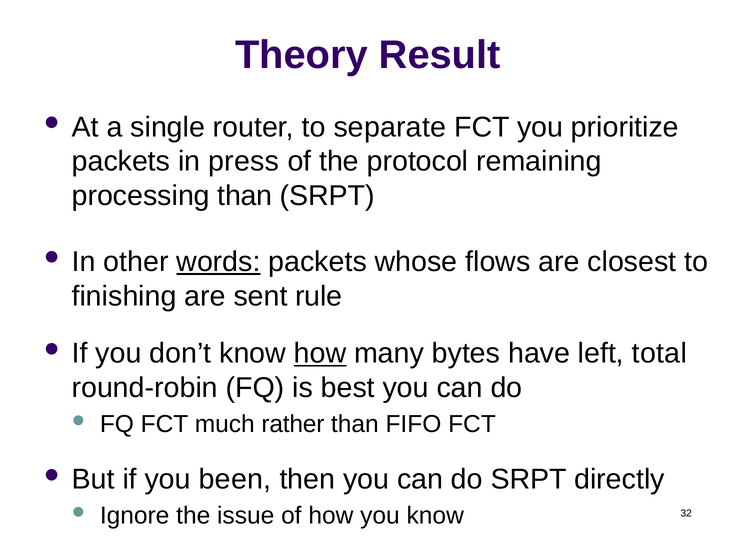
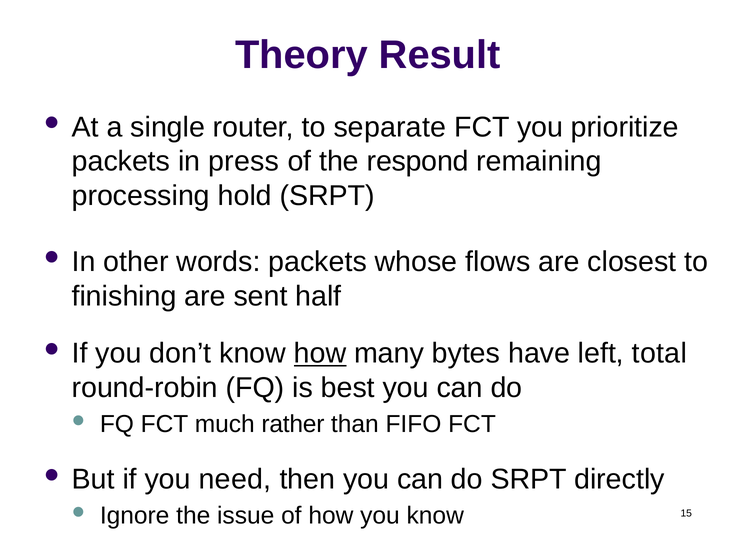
protocol: protocol -> respond
processing than: than -> hold
words underline: present -> none
rule: rule -> half
been: been -> need
32: 32 -> 15
